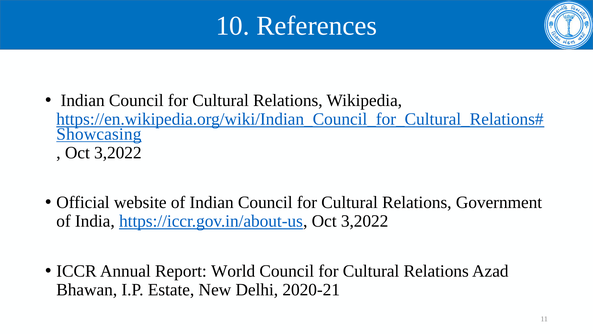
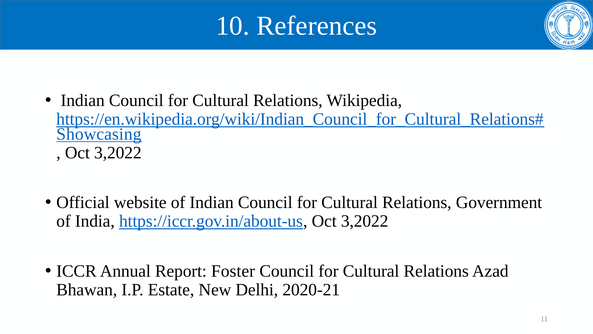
World: World -> Foster
